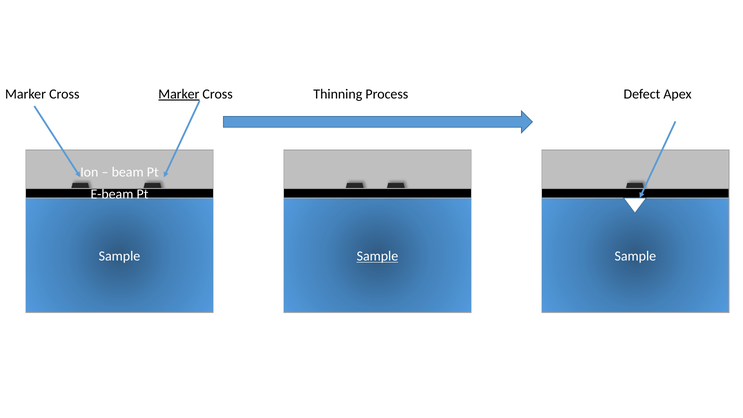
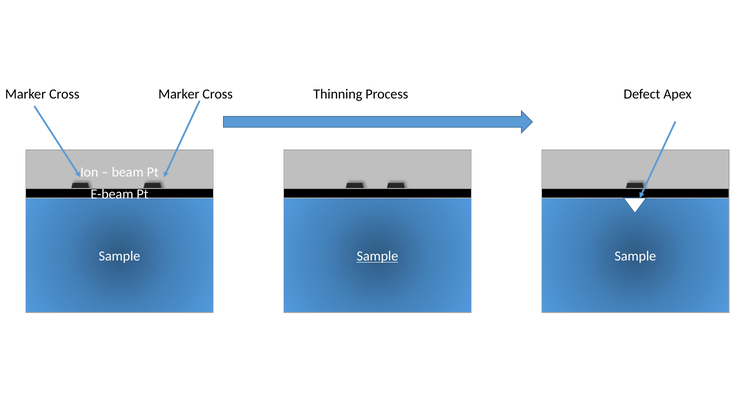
Marker at (179, 94) underline: present -> none
